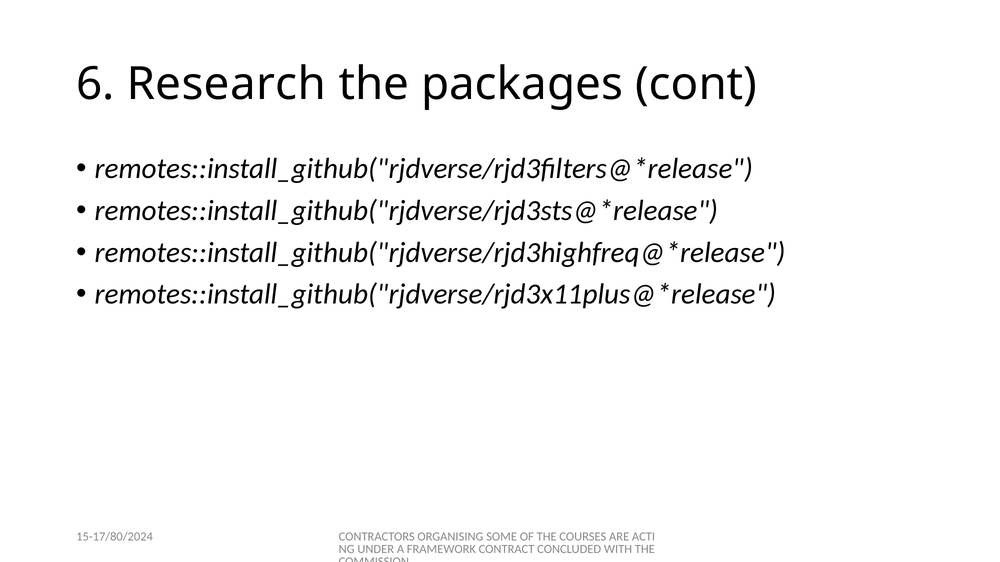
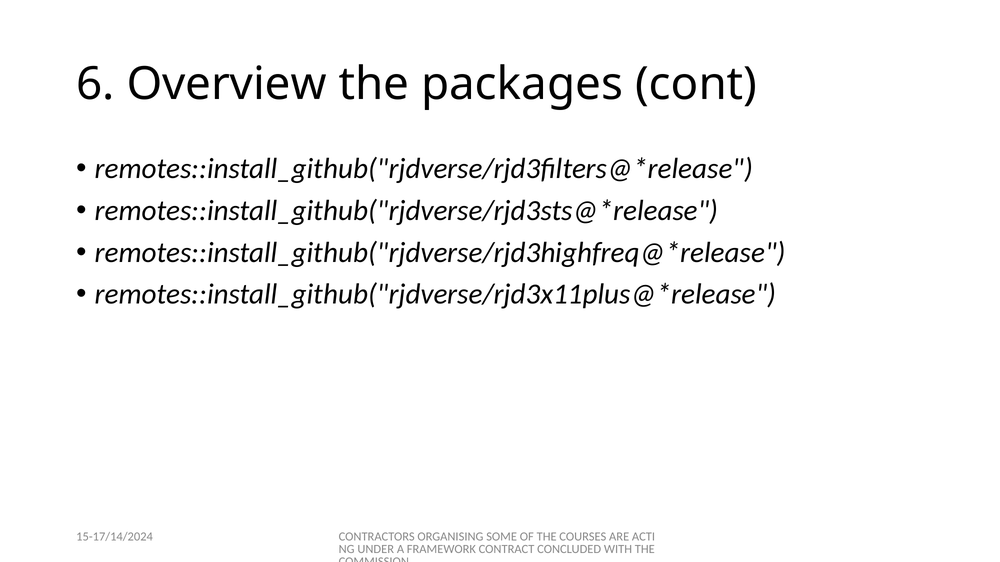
Research: Research -> Overview
15-17/80/2024: 15-17/80/2024 -> 15-17/14/2024
